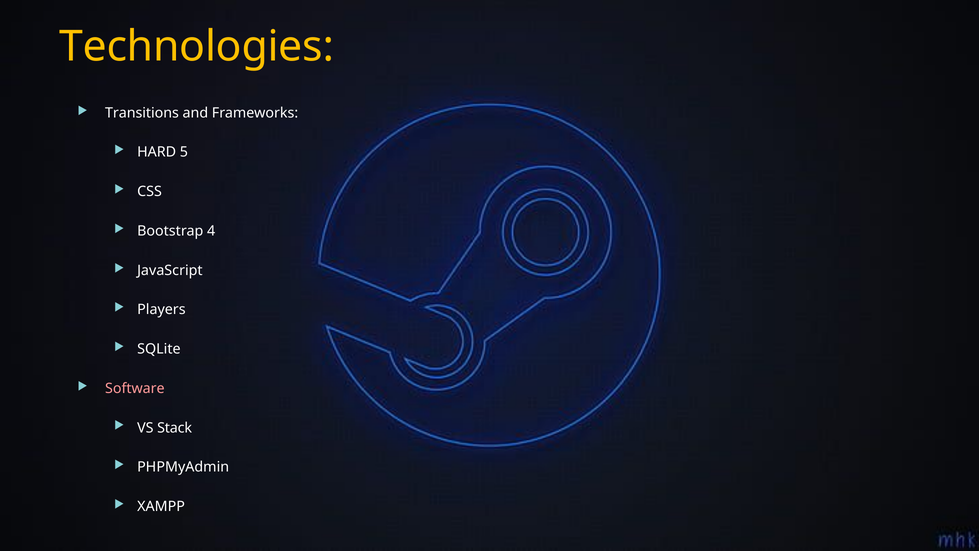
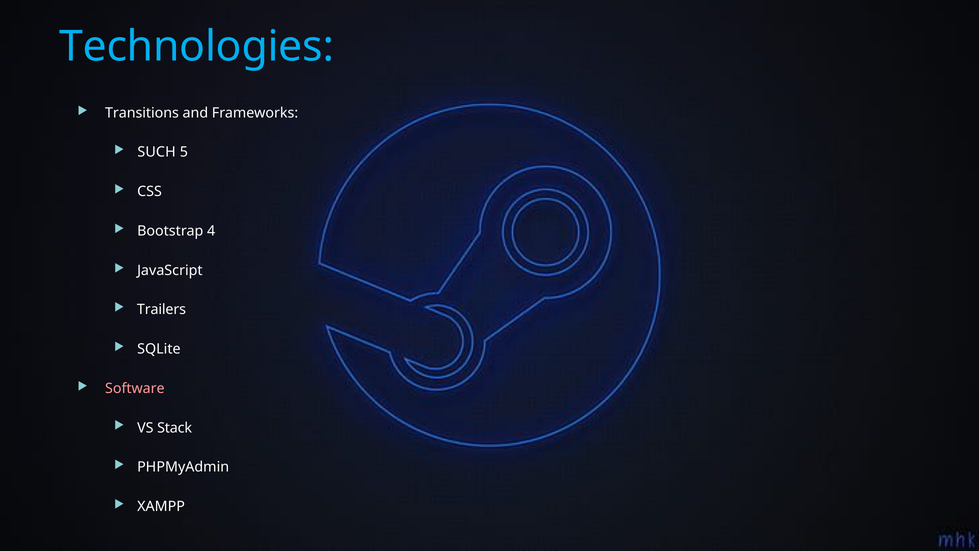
Technologies colour: yellow -> light blue
HARD: HARD -> SUCH
Players: Players -> Trailers
